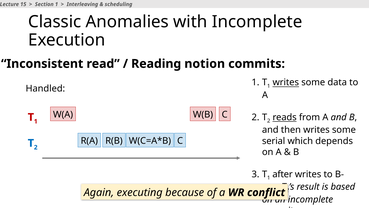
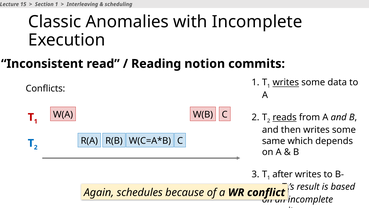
Handled: Handled -> Conflicts
serial: serial -> same
executing: executing -> schedules
